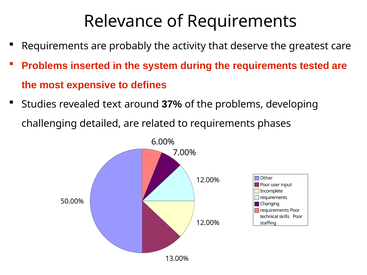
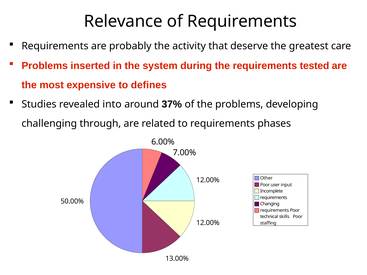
text: text -> into
detailed: detailed -> through
